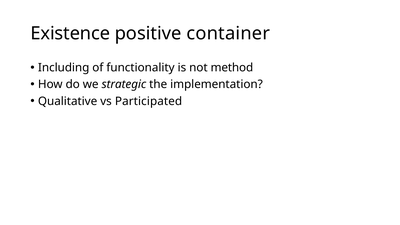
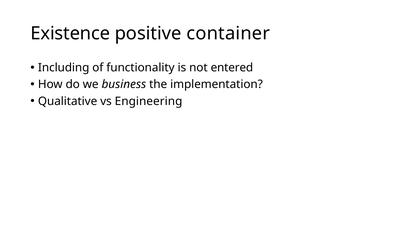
method: method -> entered
strategic: strategic -> business
Participated: Participated -> Engineering
